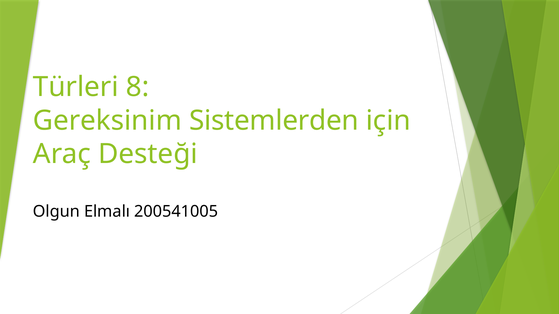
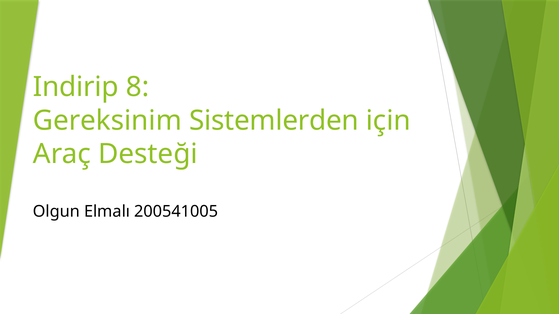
Türleri: Türleri -> Indirip
